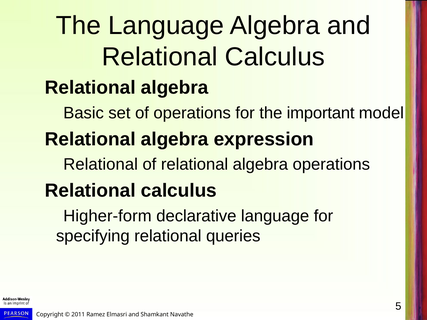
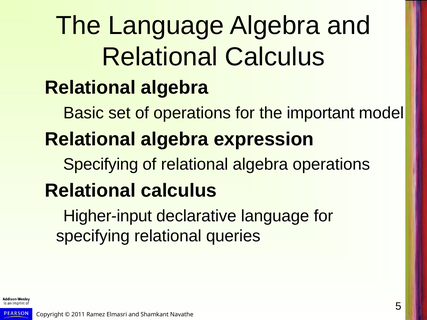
Relational at (101, 165): Relational -> Specifying
Higher-form: Higher-form -> Higher-input
